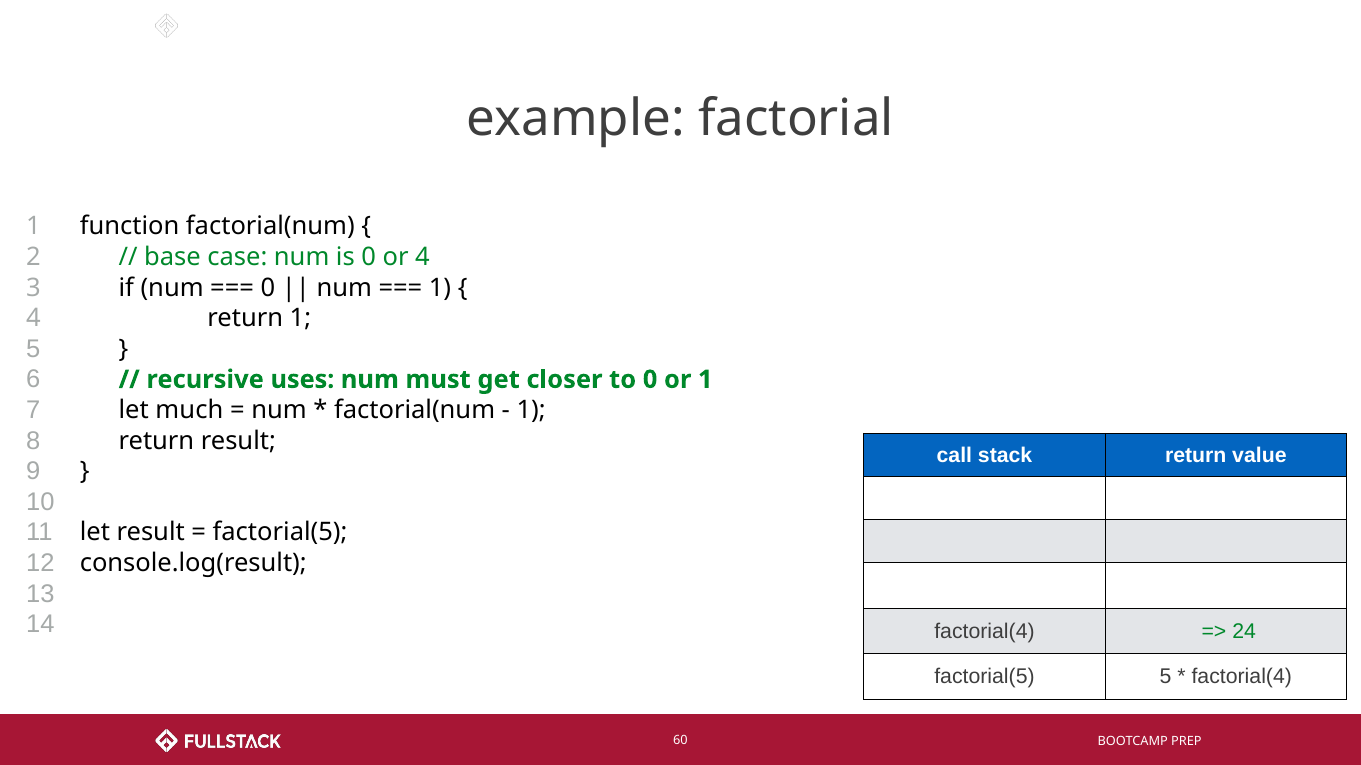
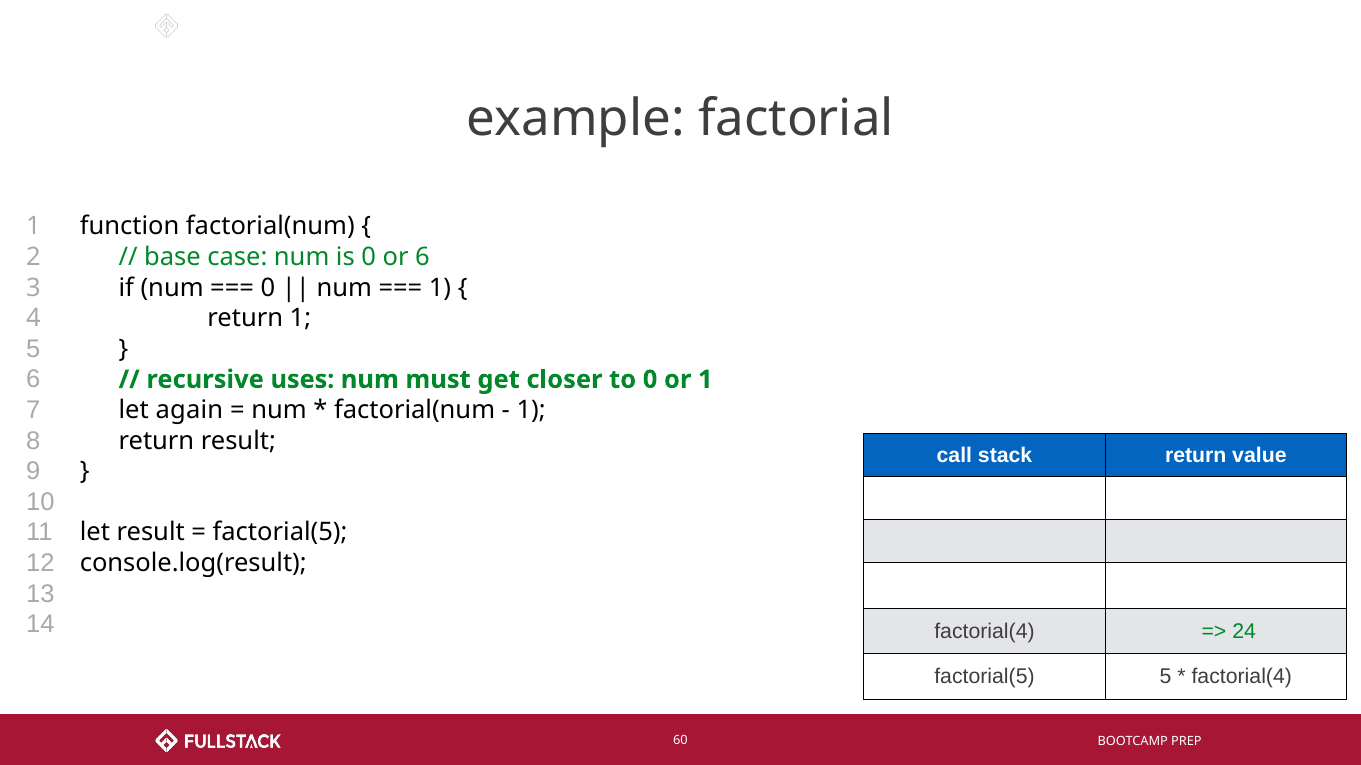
or 4: 4 -> 6
much: much -> again
